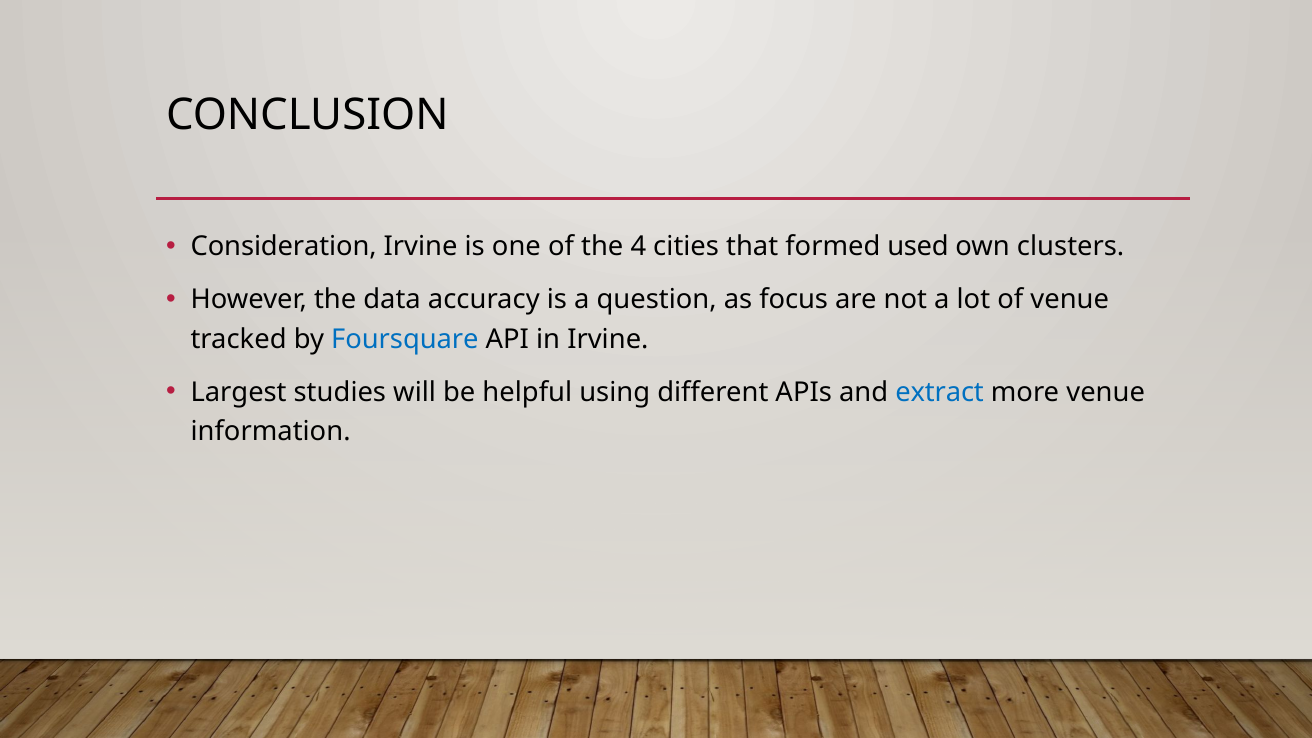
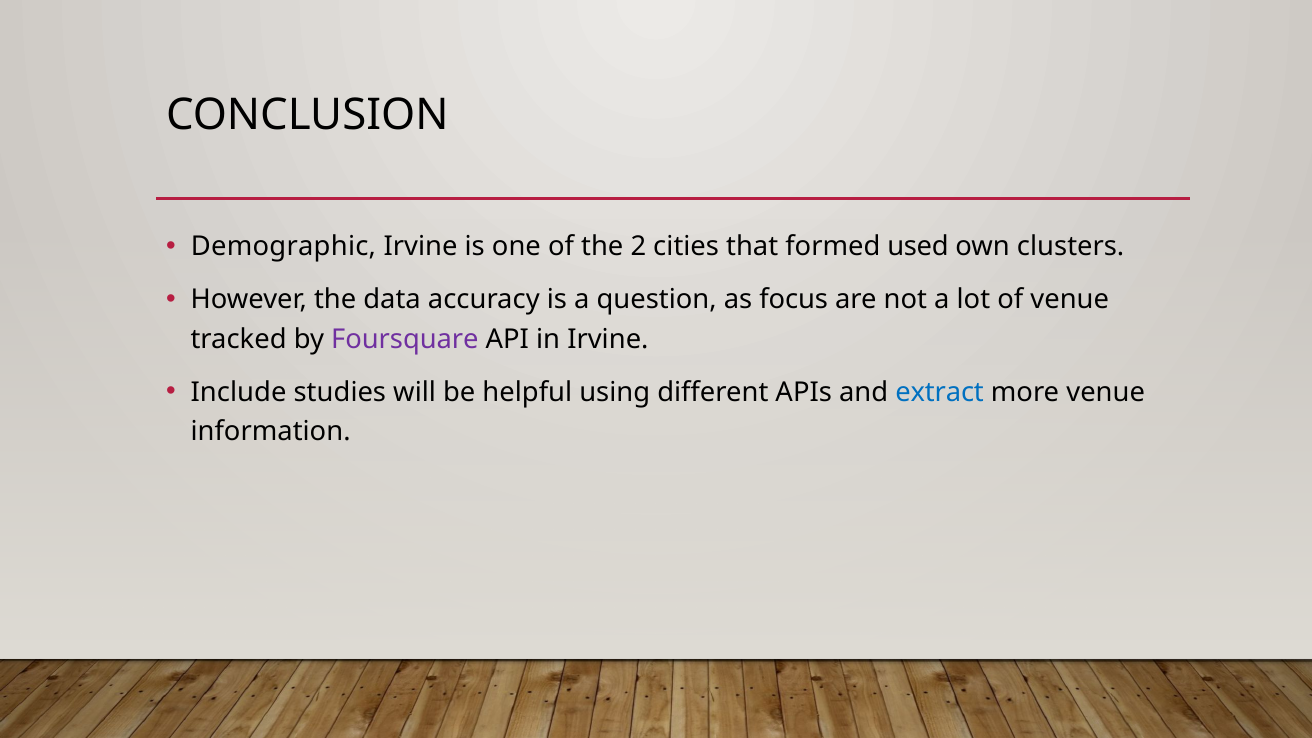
Consideration: Consideration -> Demographic
4: 4 -> 2
Foursquare colour: blue -> purple
Largest: Largest -> Include
